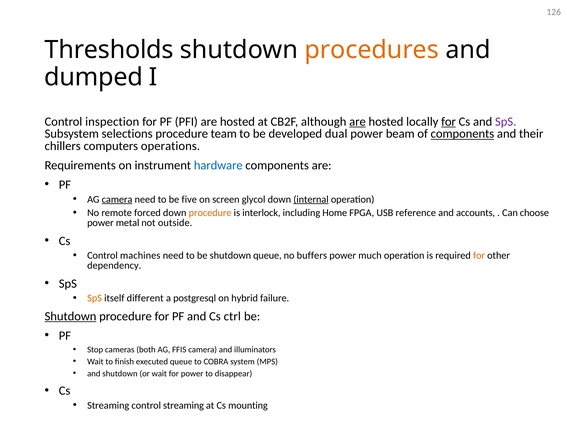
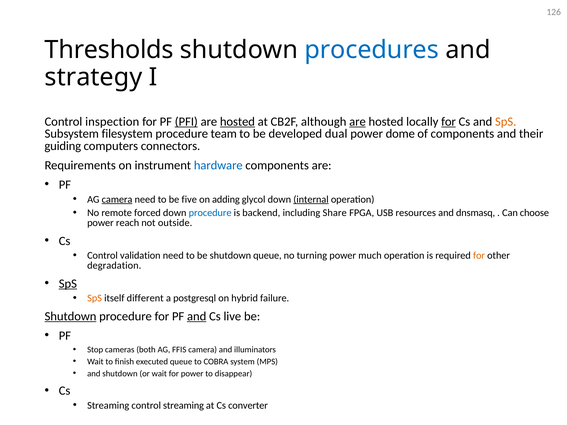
procedures colour: orange -> blue
dumped: dumped -> strategy
PFI underline: none -> present
hosted at (237, 122) underline: none -> present
SpS at (506, 122) colour: purple -> orange
selections: selections -> filesystem
beam: beam -> dome
components at (462, 134) underline: present -> none
chillers: chillers -> guiding
operations: operations -> connectors
screen: screen -> adding
procedure at (210, 213) colour: orange -> blue
interlock: interlock -> backend
Home: Home -> Share
reference: reference -> resources
accounts: accounts -> dnsmasq
metal: metal -> reach
machines: machines -> validation
buffers: buffers -> turning
dependency: dependency -> degradation
SpS at (68, 284) underline: none -> present
and at (197, 317) underline: none -> present
ctrl: ctrl -> live
mounting: mounting -> converter
